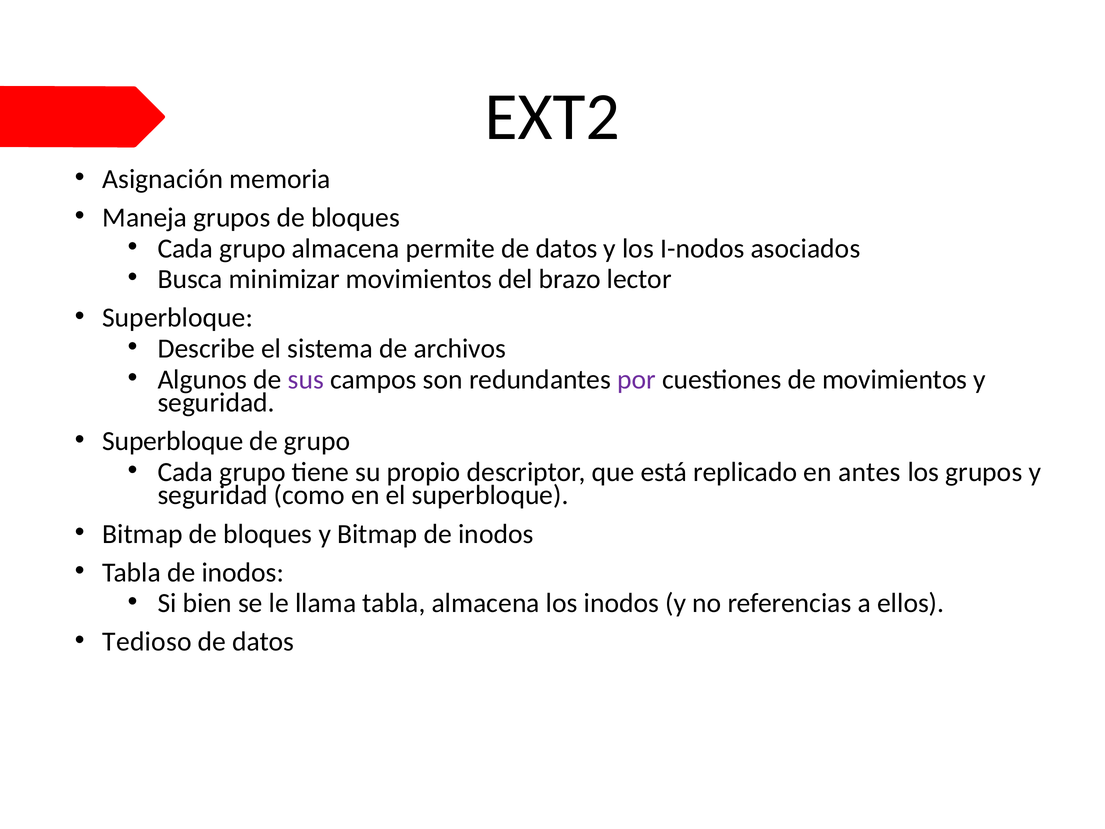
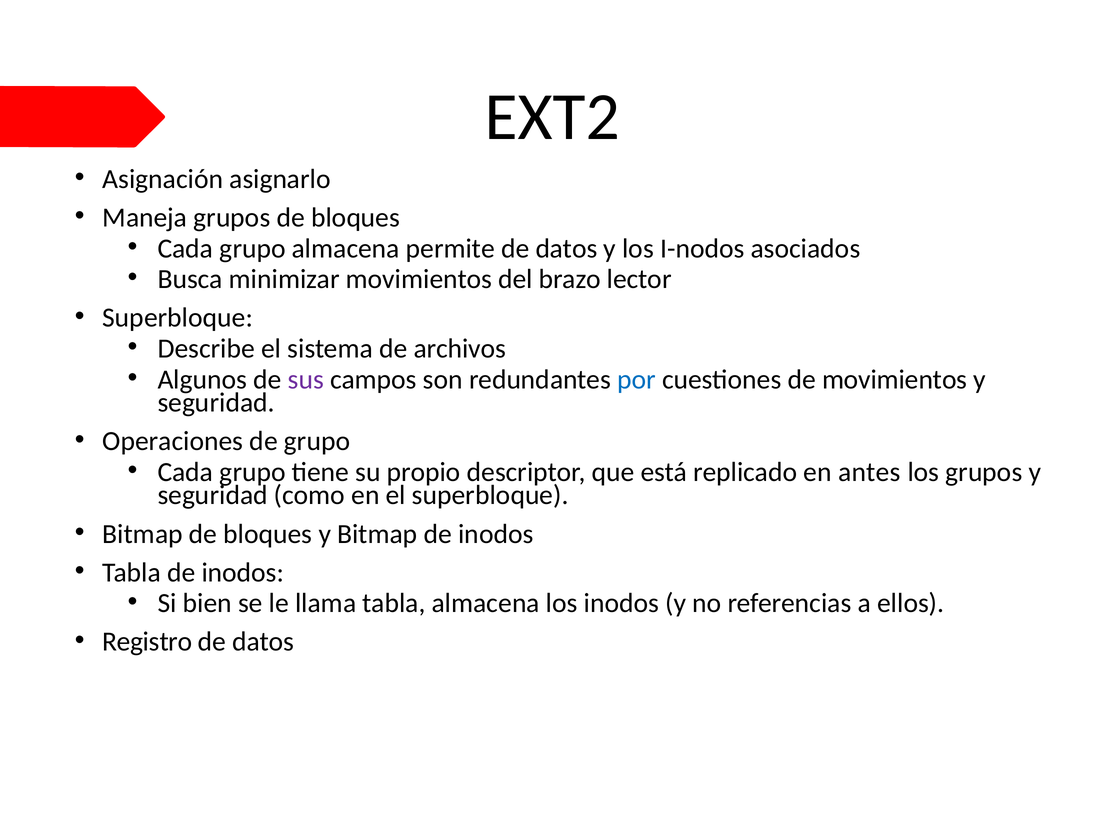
memoria: memoria -> asignarlo
por colour: purple -> blue
Superbloque at (173, 441): Superbloque -> Operaciones
Tedioso: Tedioso -> Registro
